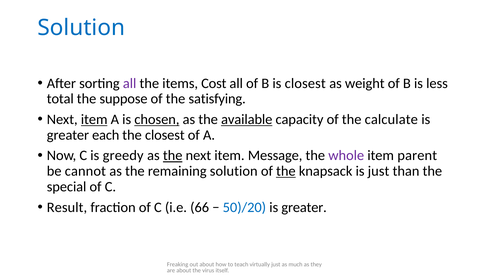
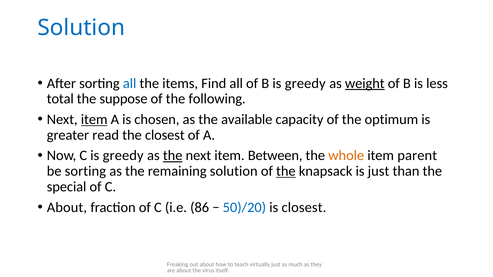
all at (130, 83) colour: purple -> blue
Cost: Cost -> Find
B is closest: closest -> greedy
weight underline: none -> present
satisfying: satisfying -> following
chosen underline: present -> none
available underline: present -> none
calculate: calculate -> optimum
each: each -> read
Message: Message -> Between
whole colour: purple -> orange
be cannot: cannot -> sorting
Result at (67, 207): Result -> About
66: 66 -> 86
greater at (304, 207): greater -> closest
